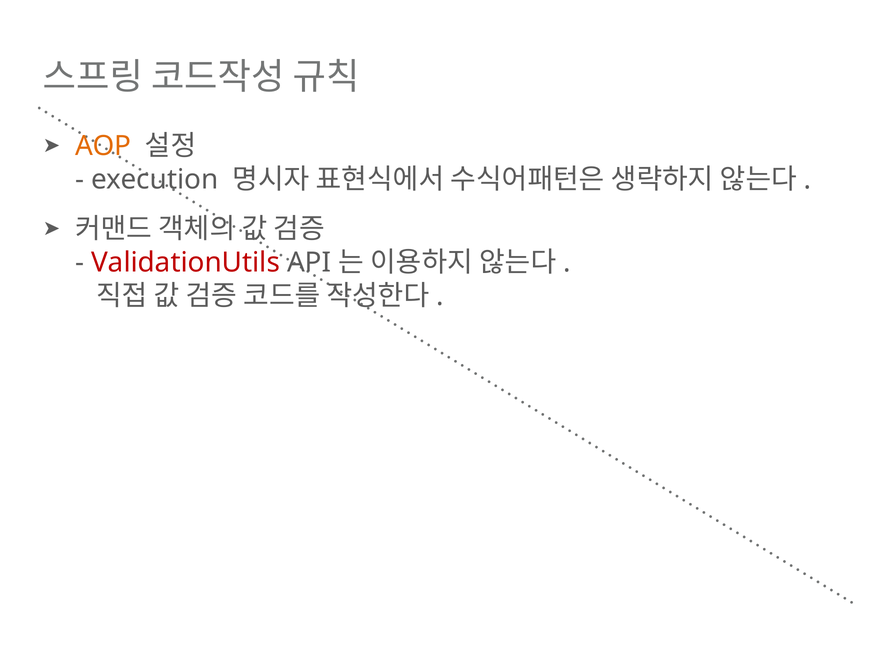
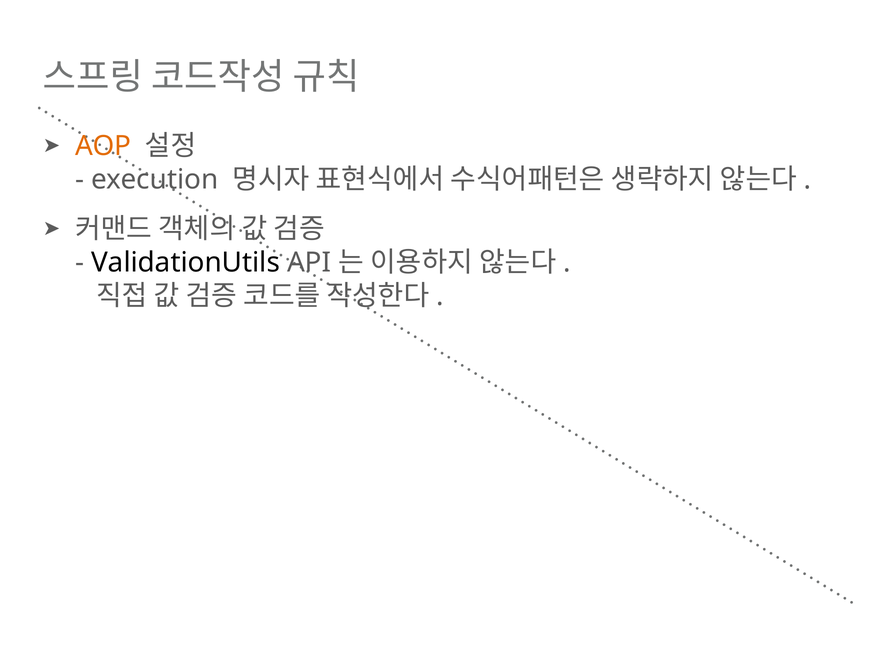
ValidationUtils colour: red -> black
